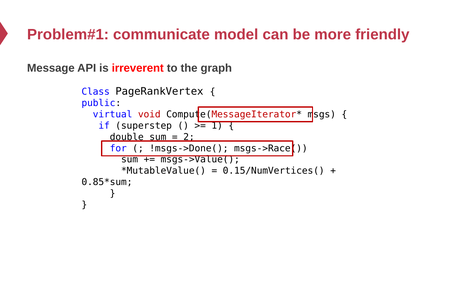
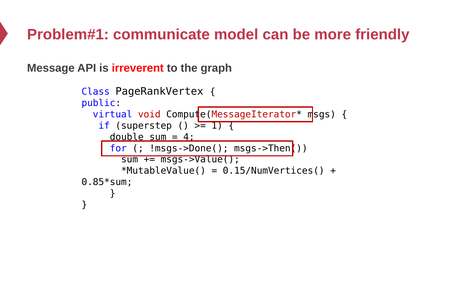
2: 2 -> 4
msgs->Race(: msgs->Race( -> msgs->Then(
